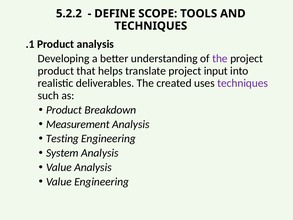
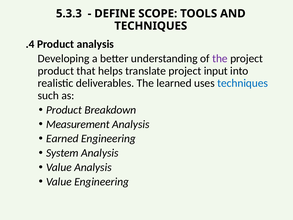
5.2.2: 5.2.2 -> 5.3.3
.1: .1 -> .4
created: created -> learned
techniques at (243, 83) colour: purple -> blue
Testing: Testing -> Earned
